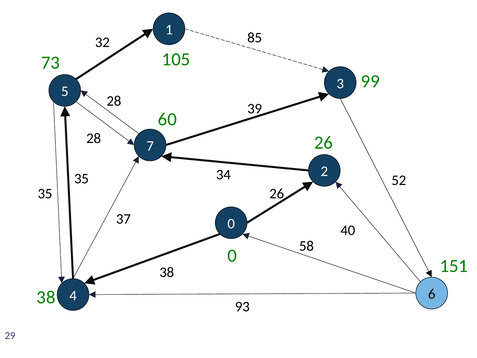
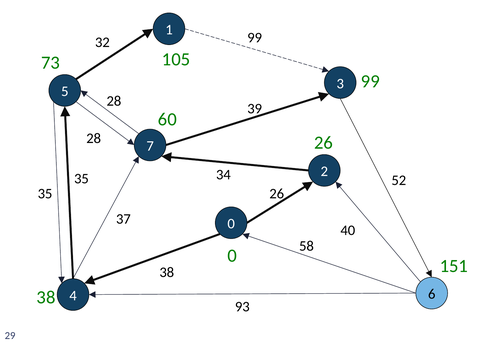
32 85: 85 -> 99
